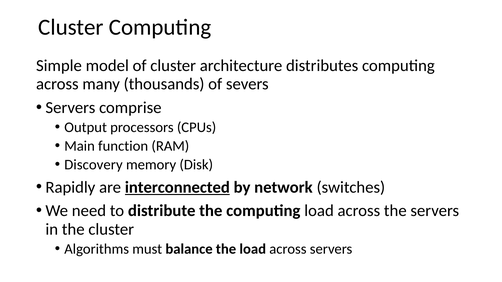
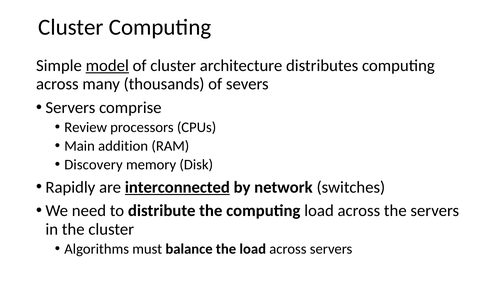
model underline: none -> present
Output: Output -> Review
function: function -> addition
